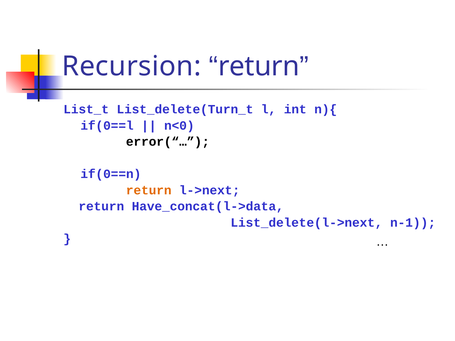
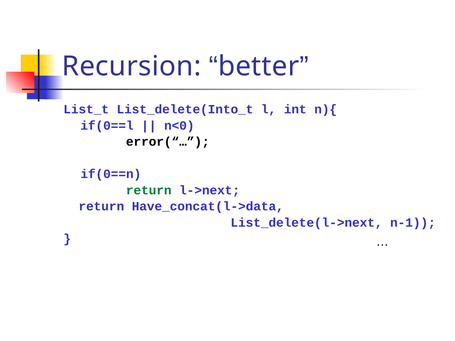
return at (259, 66): return -> better
List_delete(Turn_t: List_delete(Turn_t -> List_delete(Into_t
return at (149, 190) colour: orange -> green
